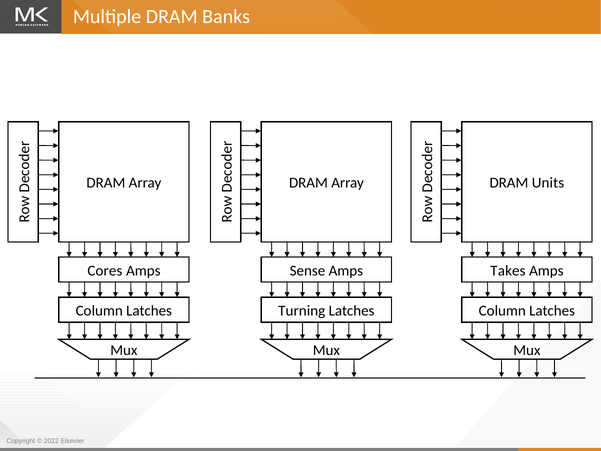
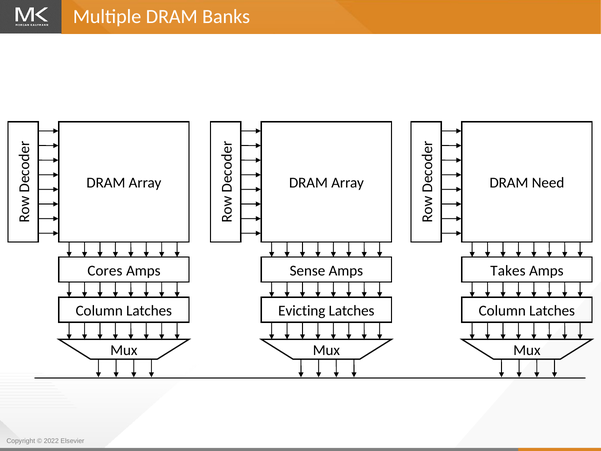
Units: Units -> Need
Turning: Turning -> Evicting
